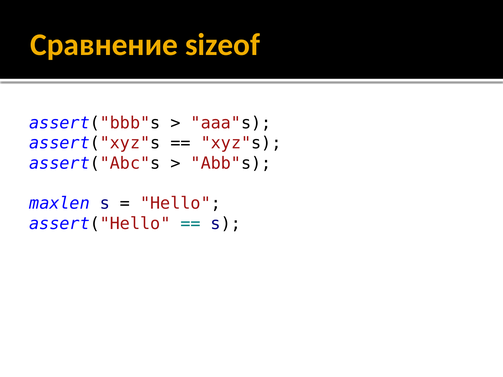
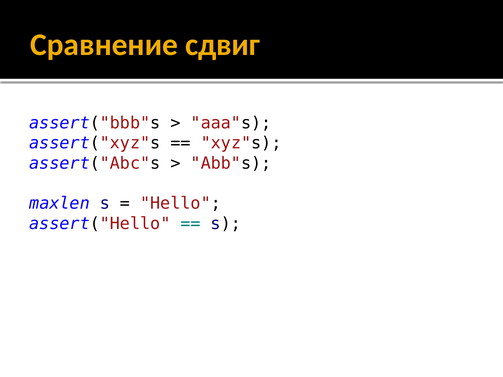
sizeof: sizeof -> сдвиг
